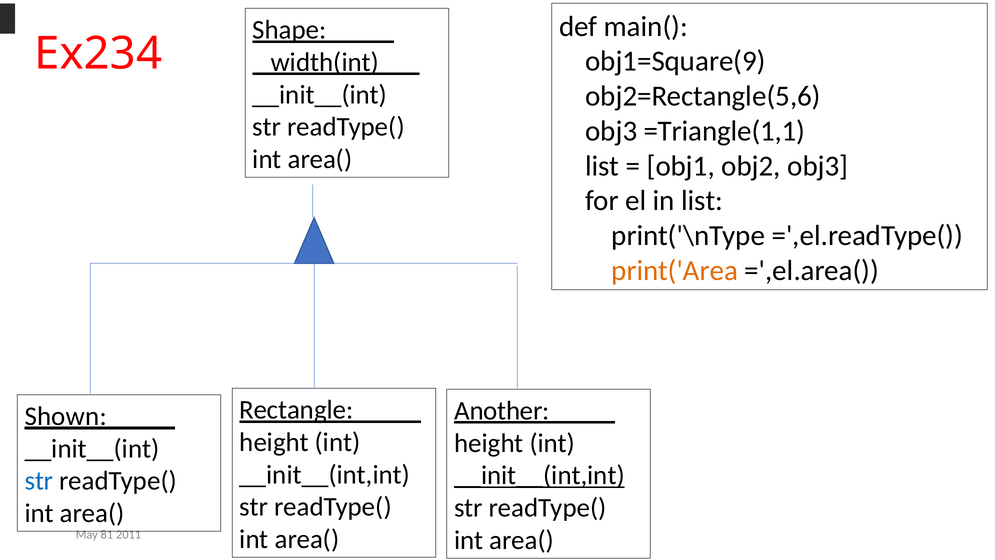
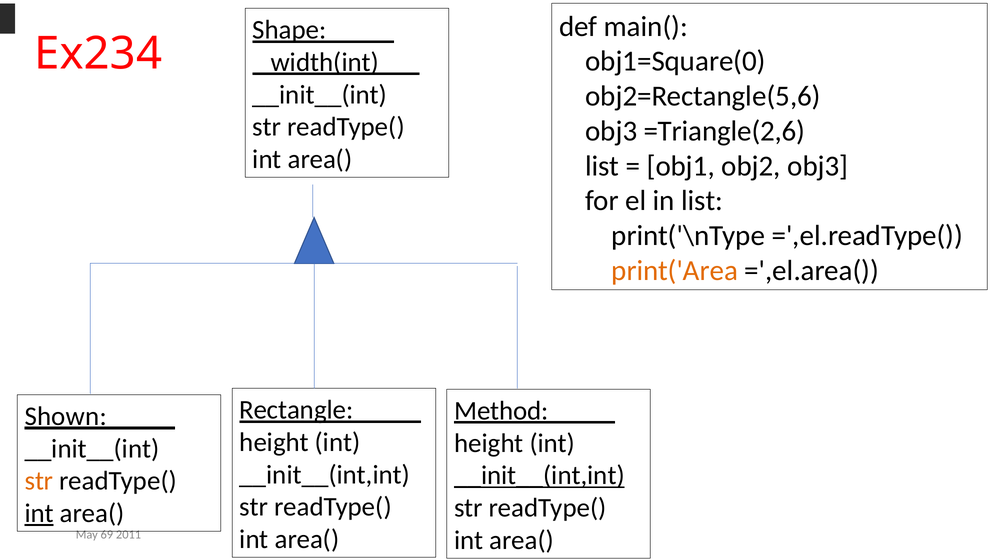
obj1=Square(9: obj1=Square(9 -> obj1=Square(0
=Triangle(1,1: =Triangle(1,1 -> =Triangle(2,6
Another:_____: Another:_____ -> Method:_____
str at (39, 481) colour: blue -> orange
int at (39, 513) underline: none -> present
81: 81 -> 69
